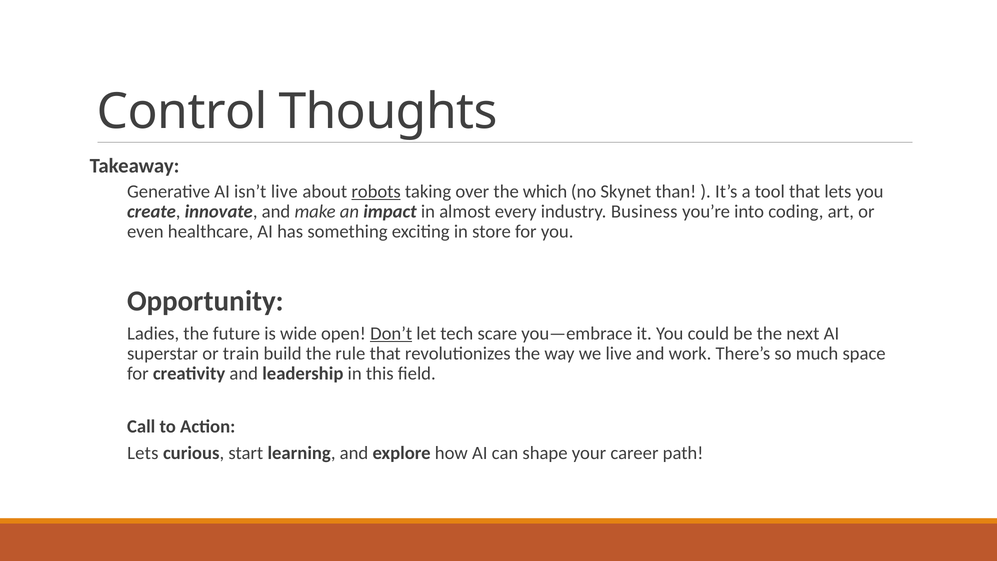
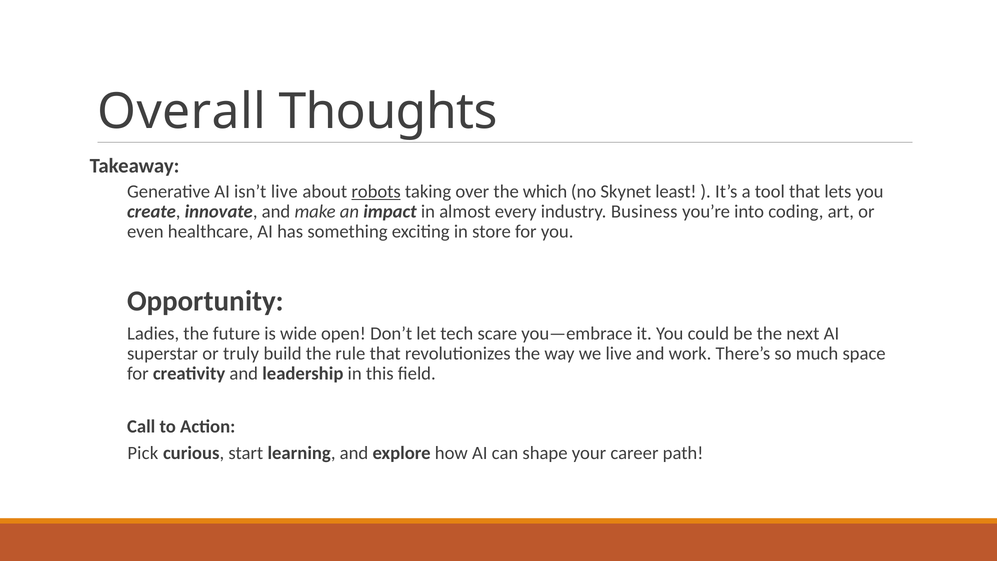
Control: Control -> Overall
than: than -> least
Don’t underline: present -> none
train: train -> truly
Lets at (143, 453): Lets -> Pick
